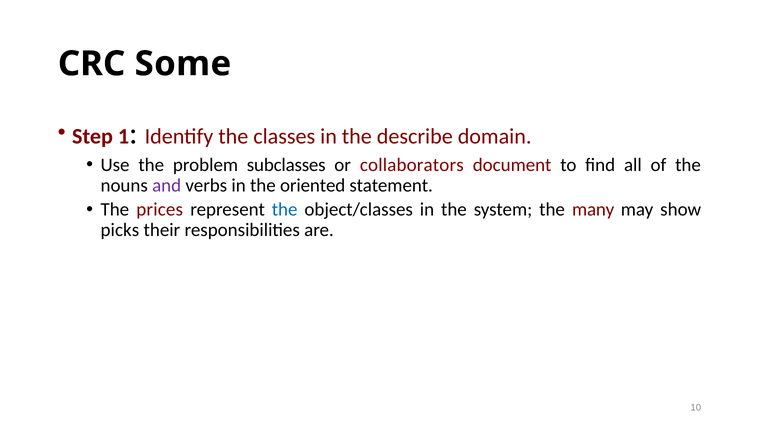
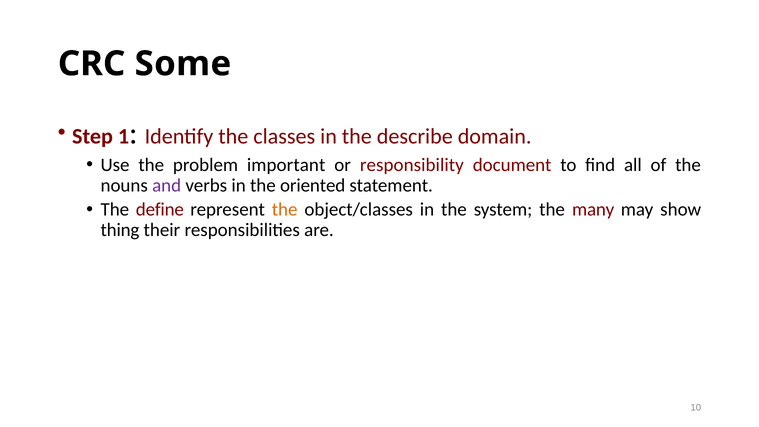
subclasses: subclasses -> important
collaborators: collaborators -> responsibility
prices: prices -> define
the at (285, 210) colour: blue -> orange
picks: picks -> thing
